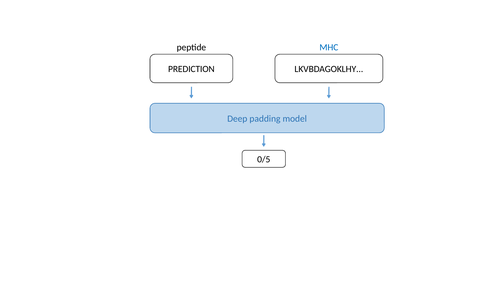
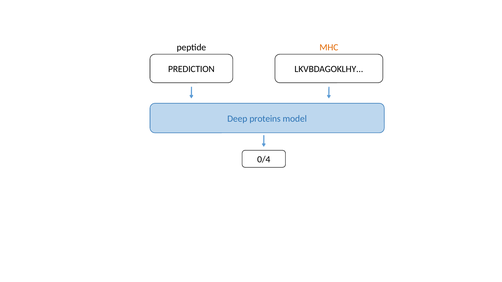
MHC colour: blue -> orange
padding: padding -> proteins
0/5: 0/5 -> 0/4
